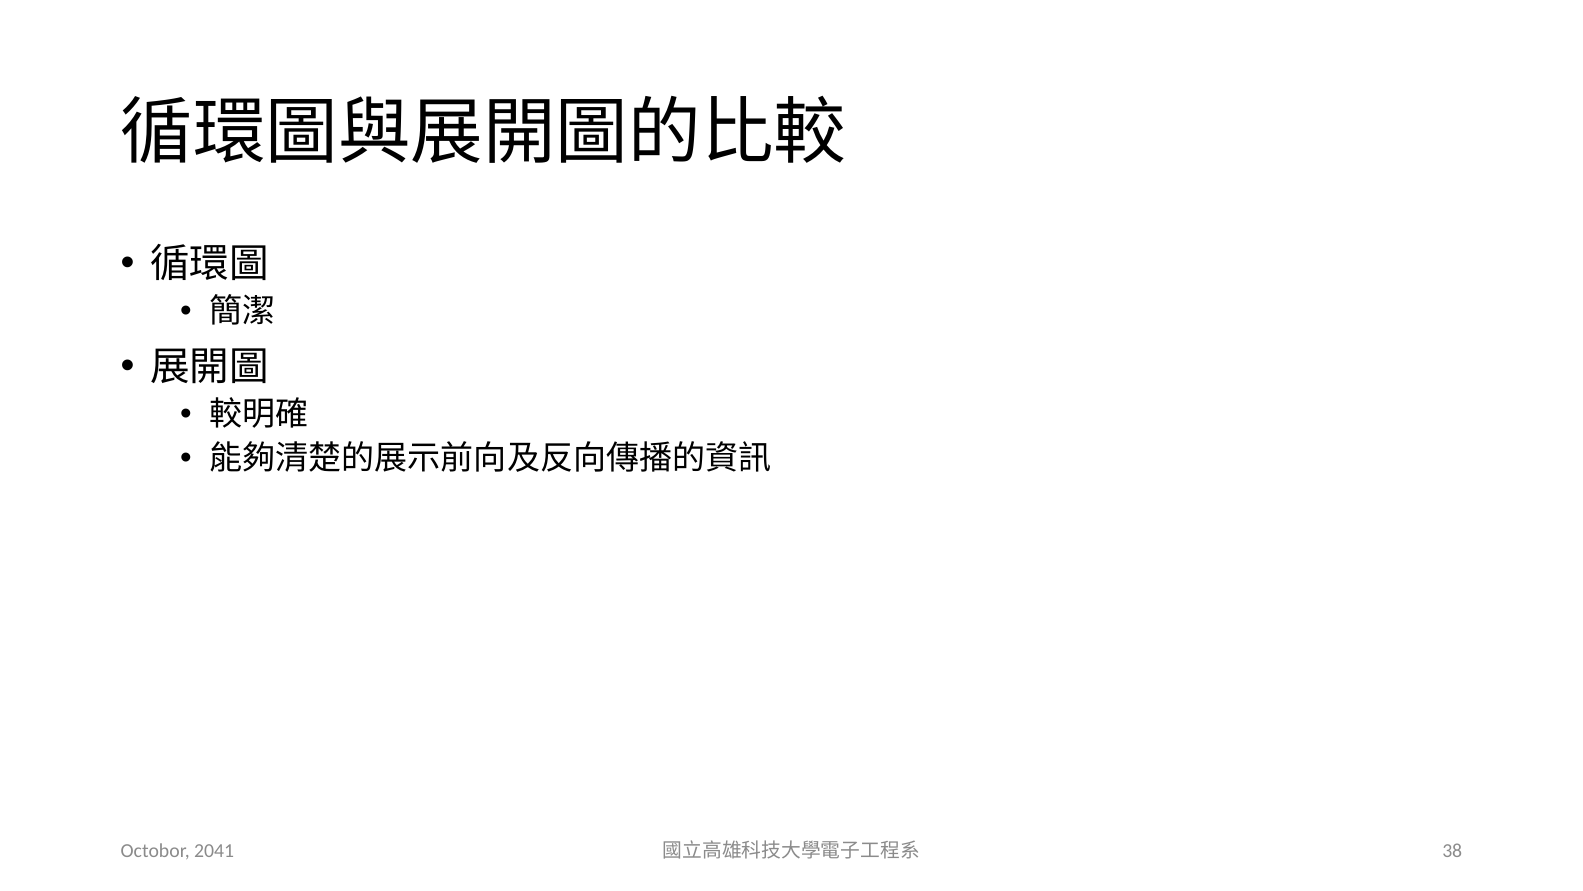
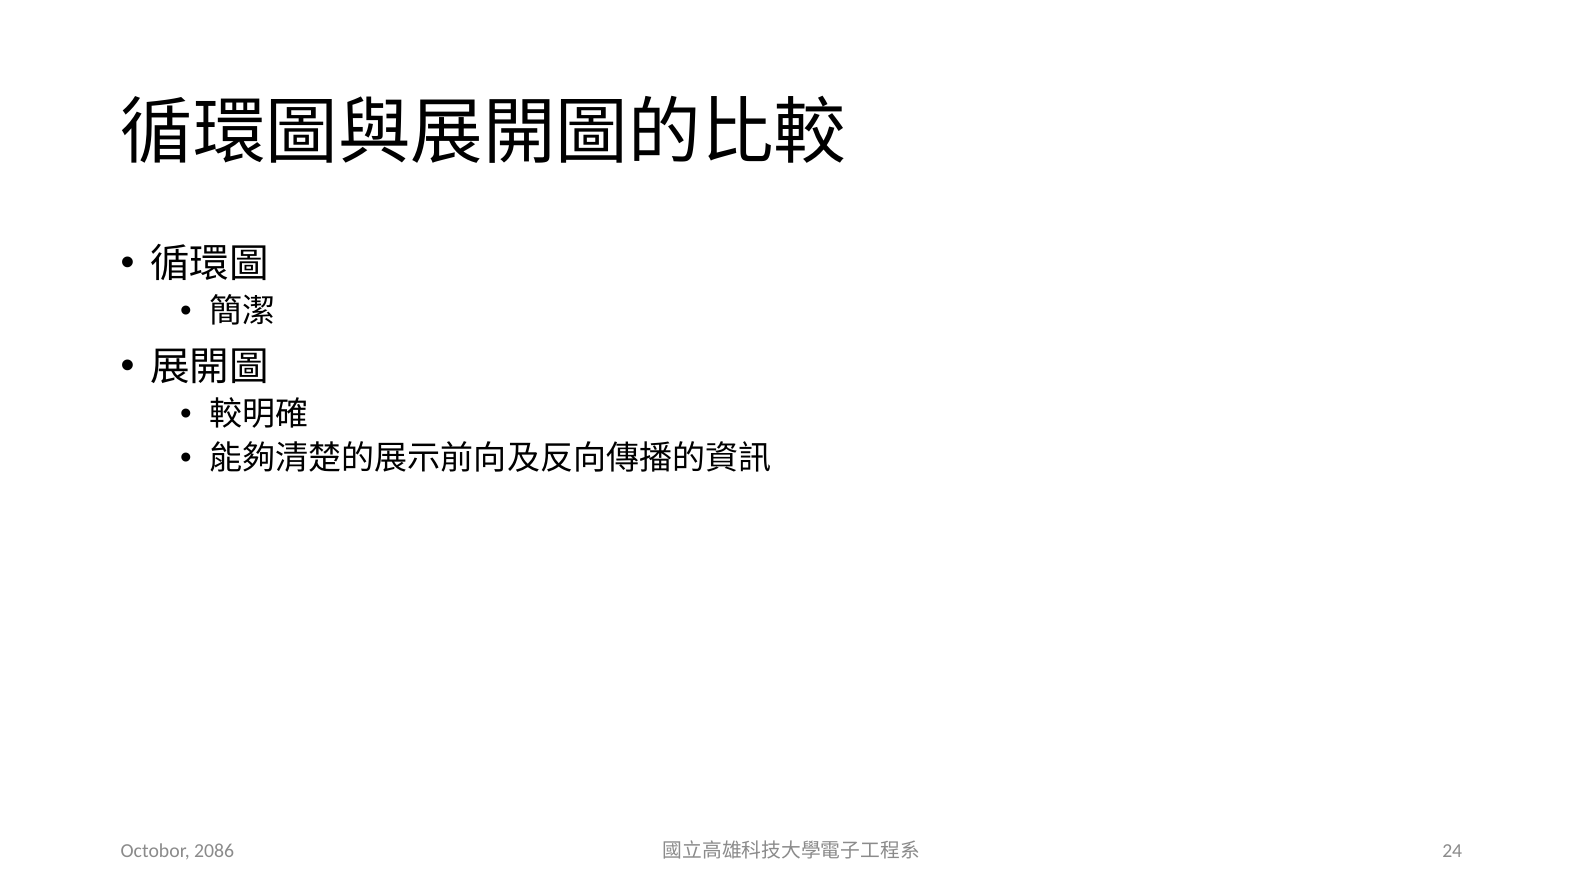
2041: 2041 -> 2086
38: 38 -> 24
